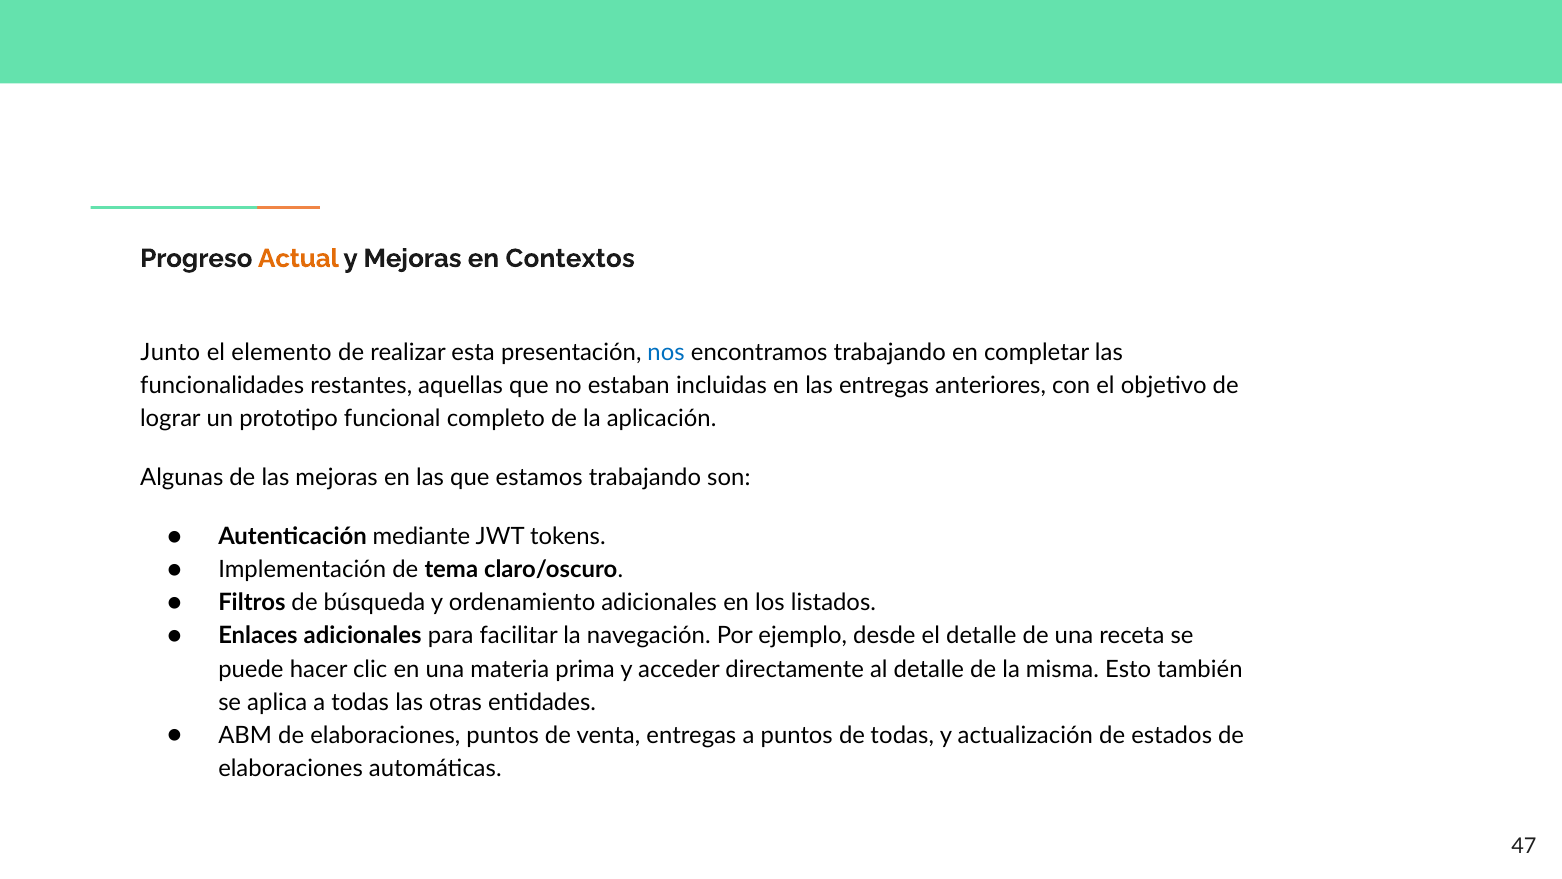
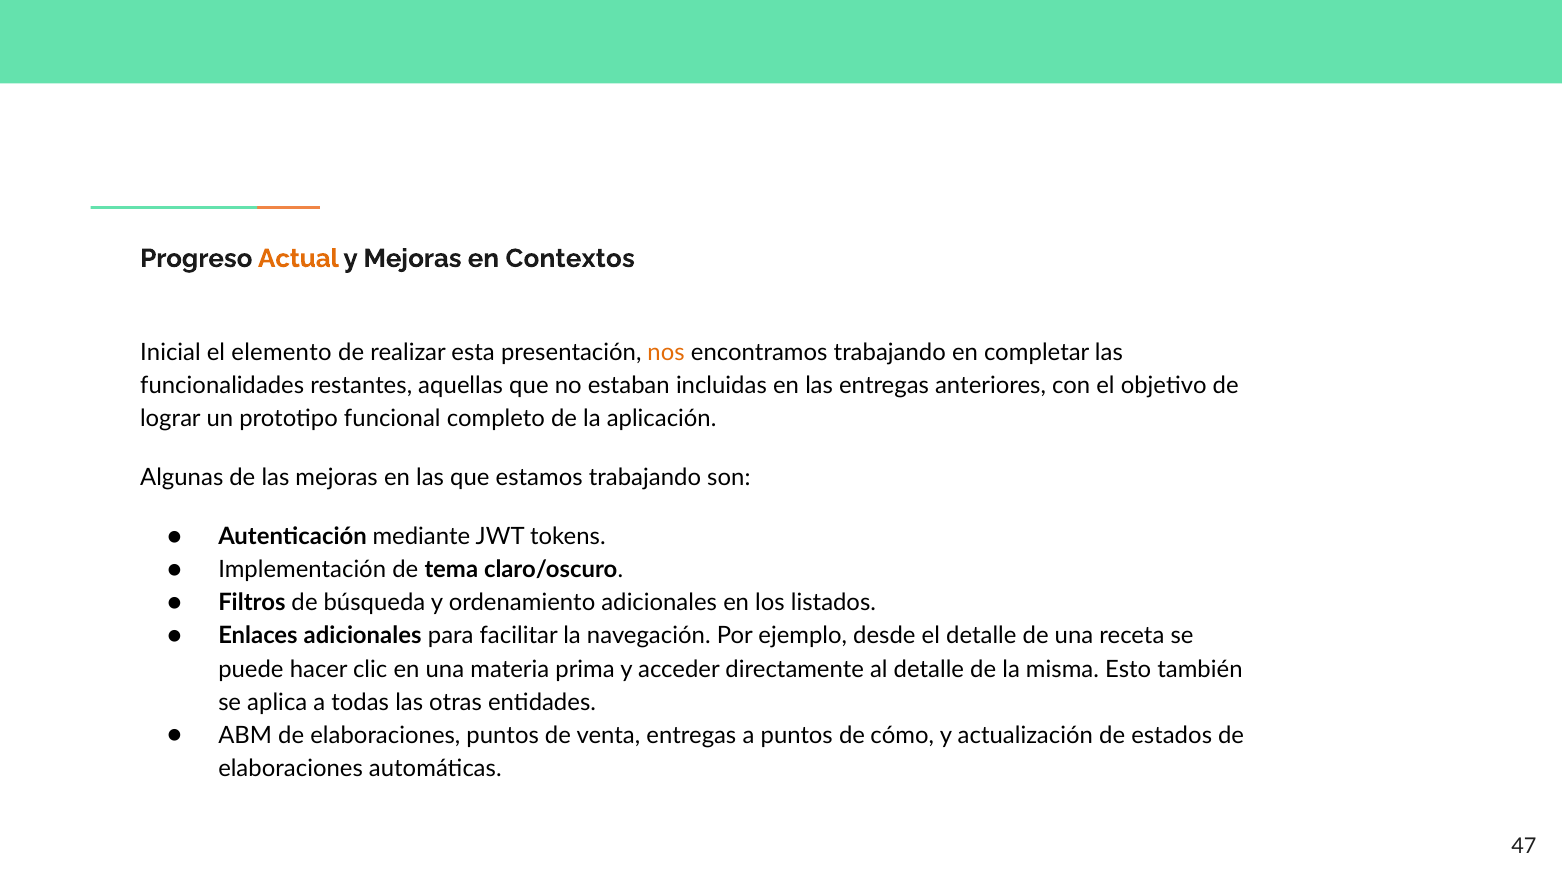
Junto: Junto -> Inicial
nos colour: blue -> orange
de todas: todas -> cómo
